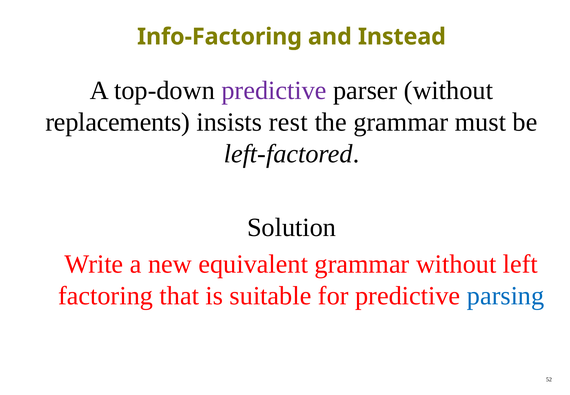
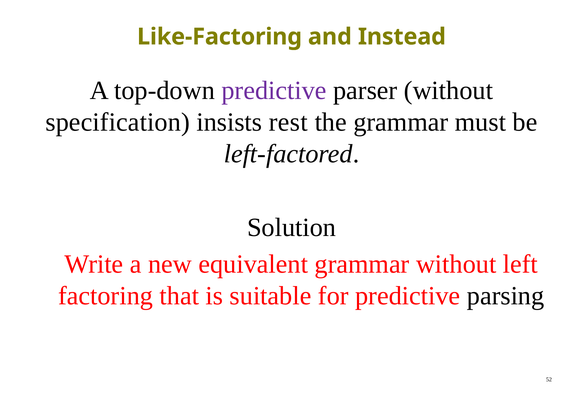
Info-Factoring: Info-Factoring -> Like-Factoring
replacements: replacements -> specification
parsing colour: blue -> black
